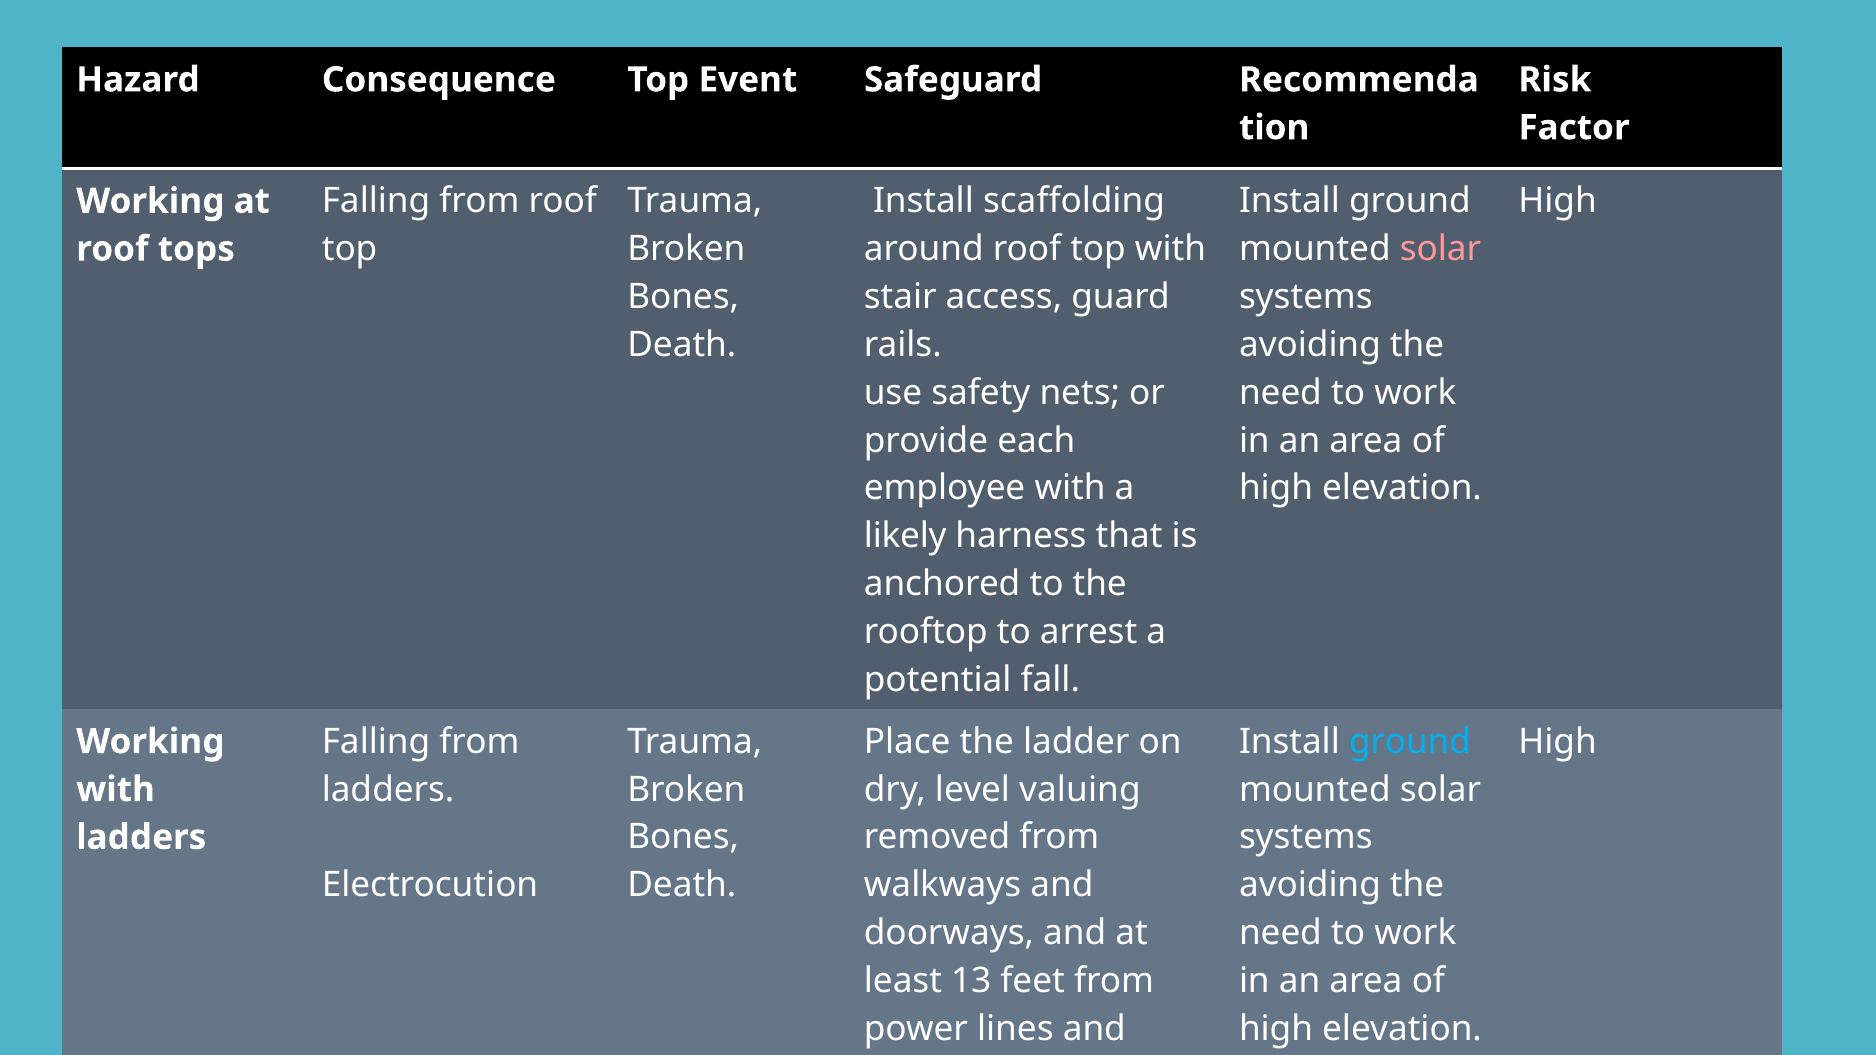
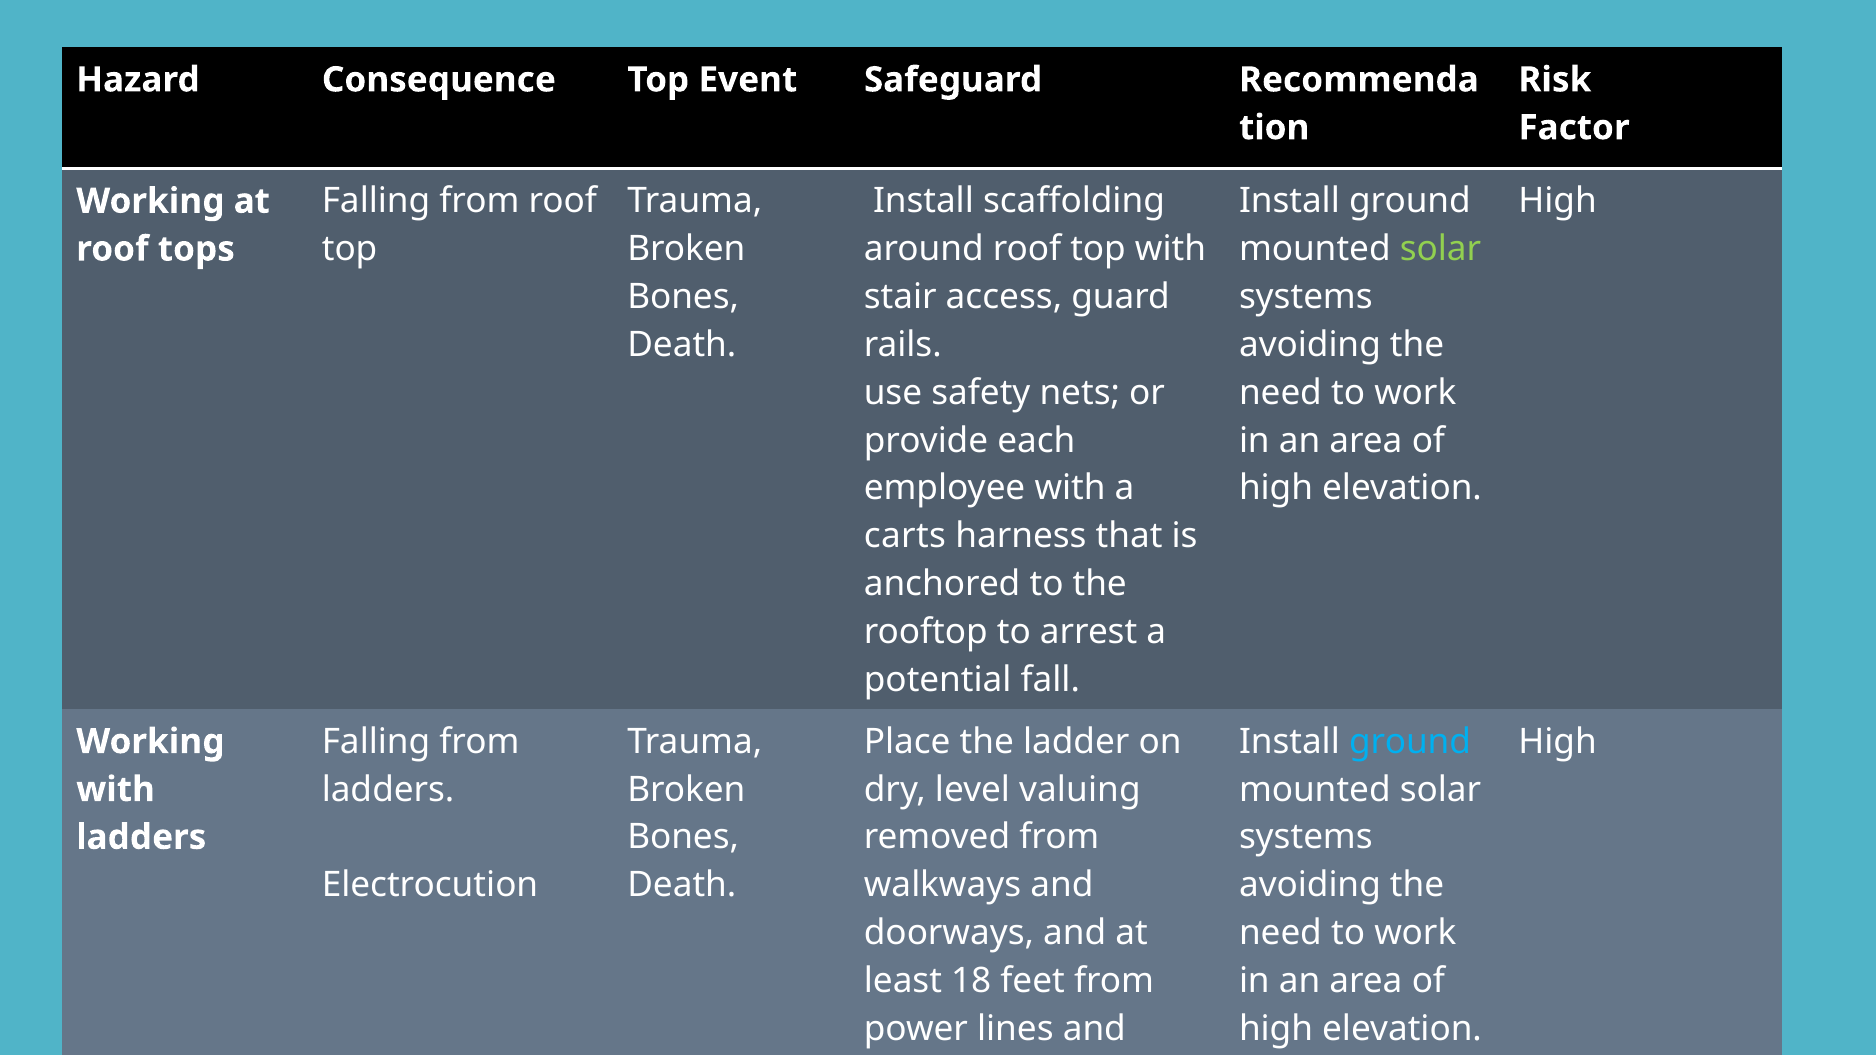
solar at (1440, 249) colour: pink -> light green
likely: likely -> carts
13: 13 -> 18
